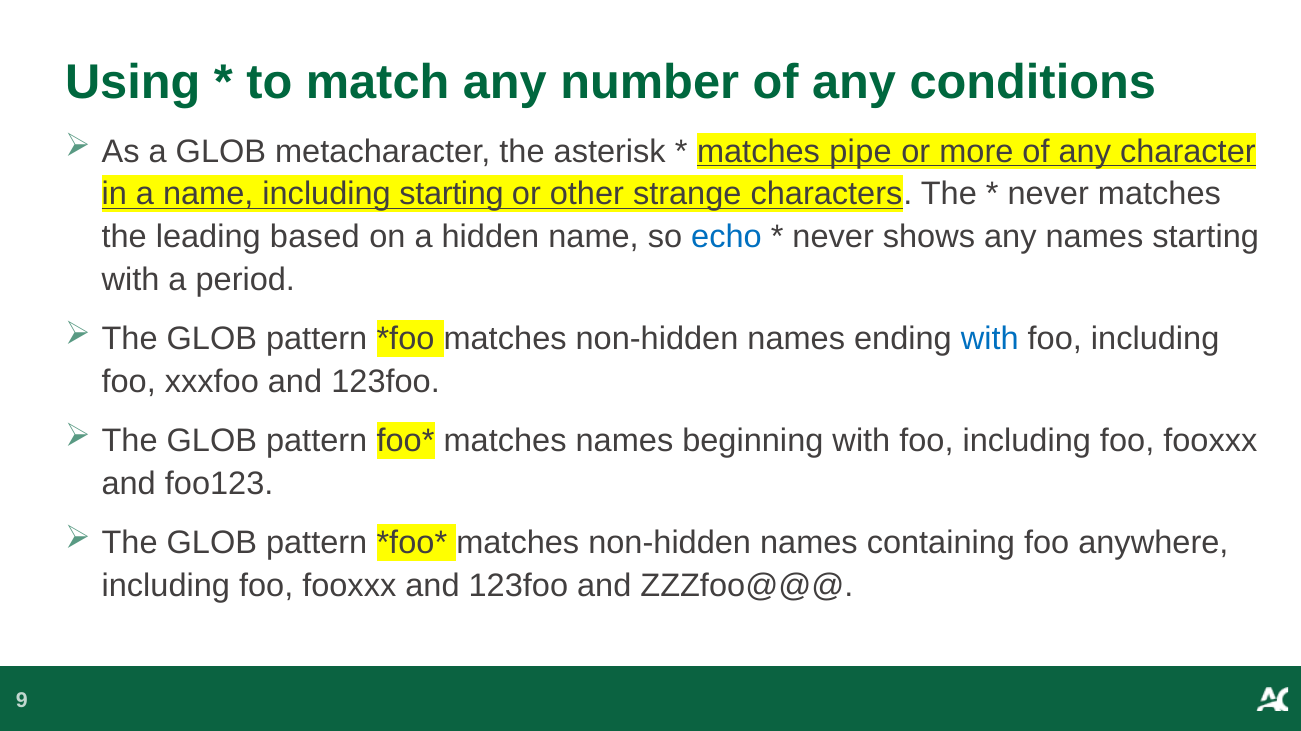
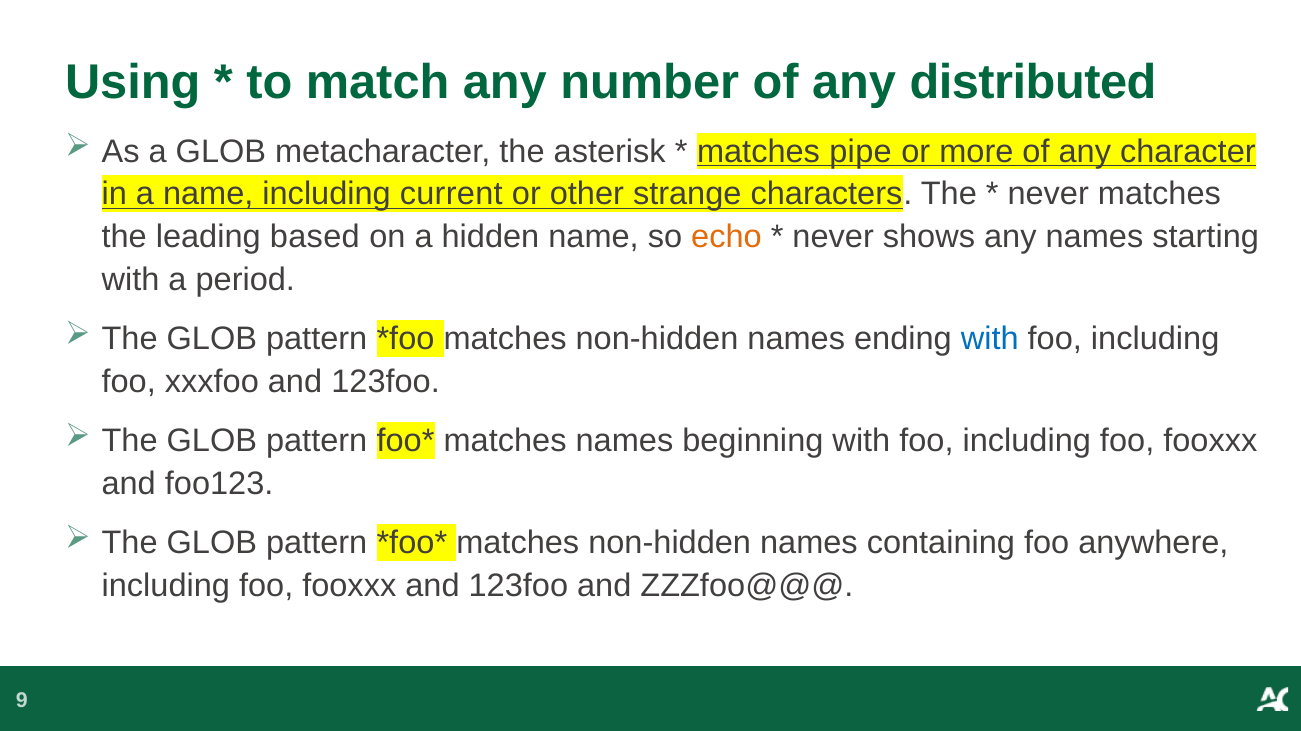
conditions: conditions -> distributed
including starting: starting -> current
echo colour: blue -> orange
